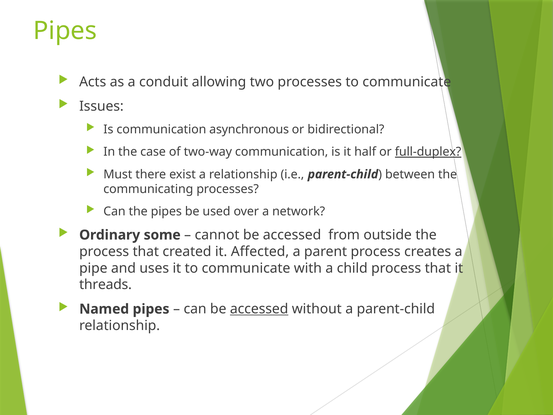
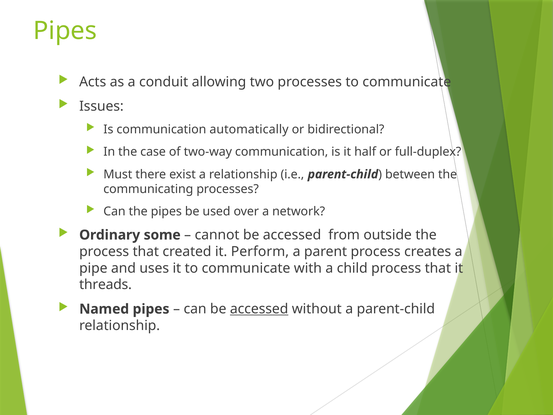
asynchronous: asynchronous -> automatically
full-duplex underline: present -> none
Affected: Affected -> Perform
